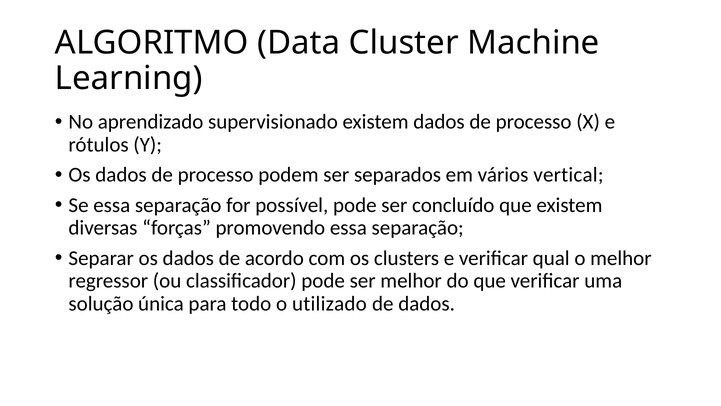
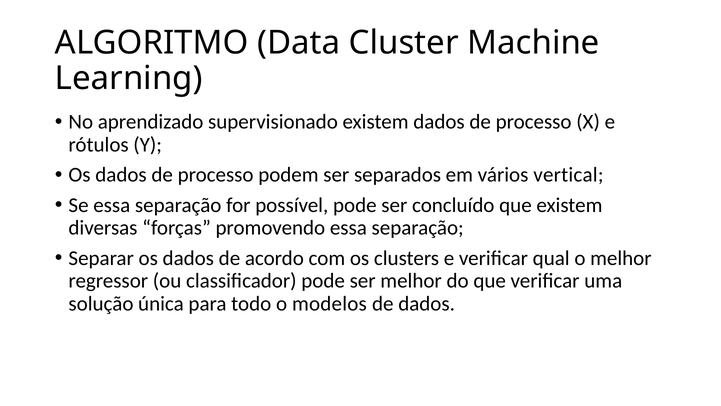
utilizado: utilizado -> modelos
